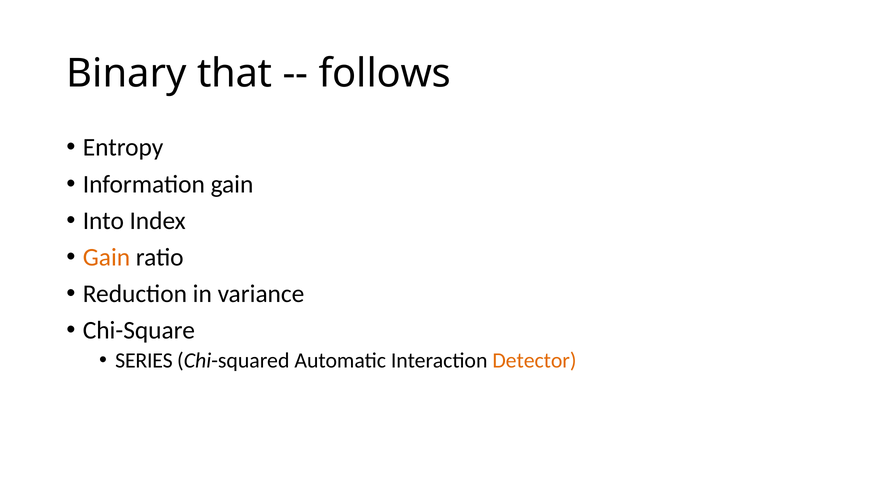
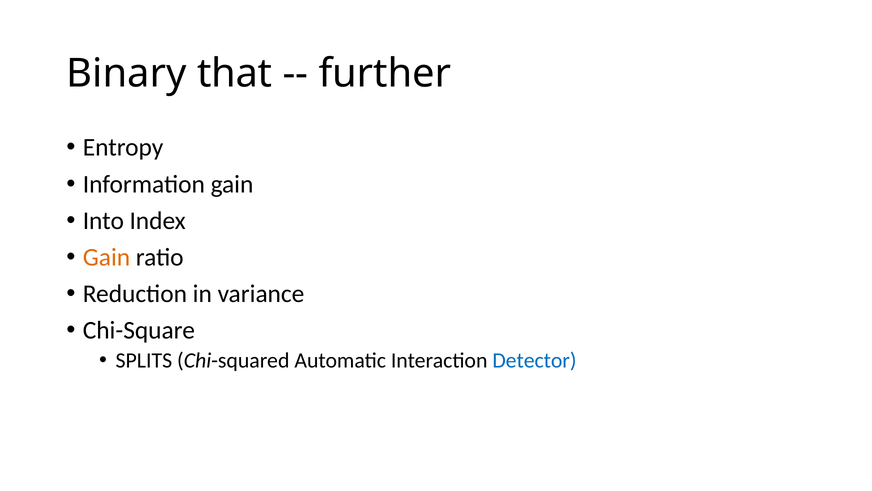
follows: follows -> further
SERIES: SERIES -> SPLITS
Detector colour: orange -> blue
